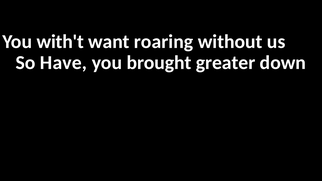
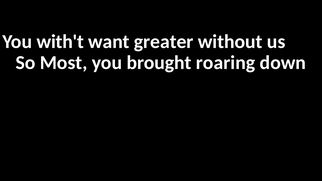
roaring: roaring -> greater
Have: Have -> Most
greater: greater -> roaring
